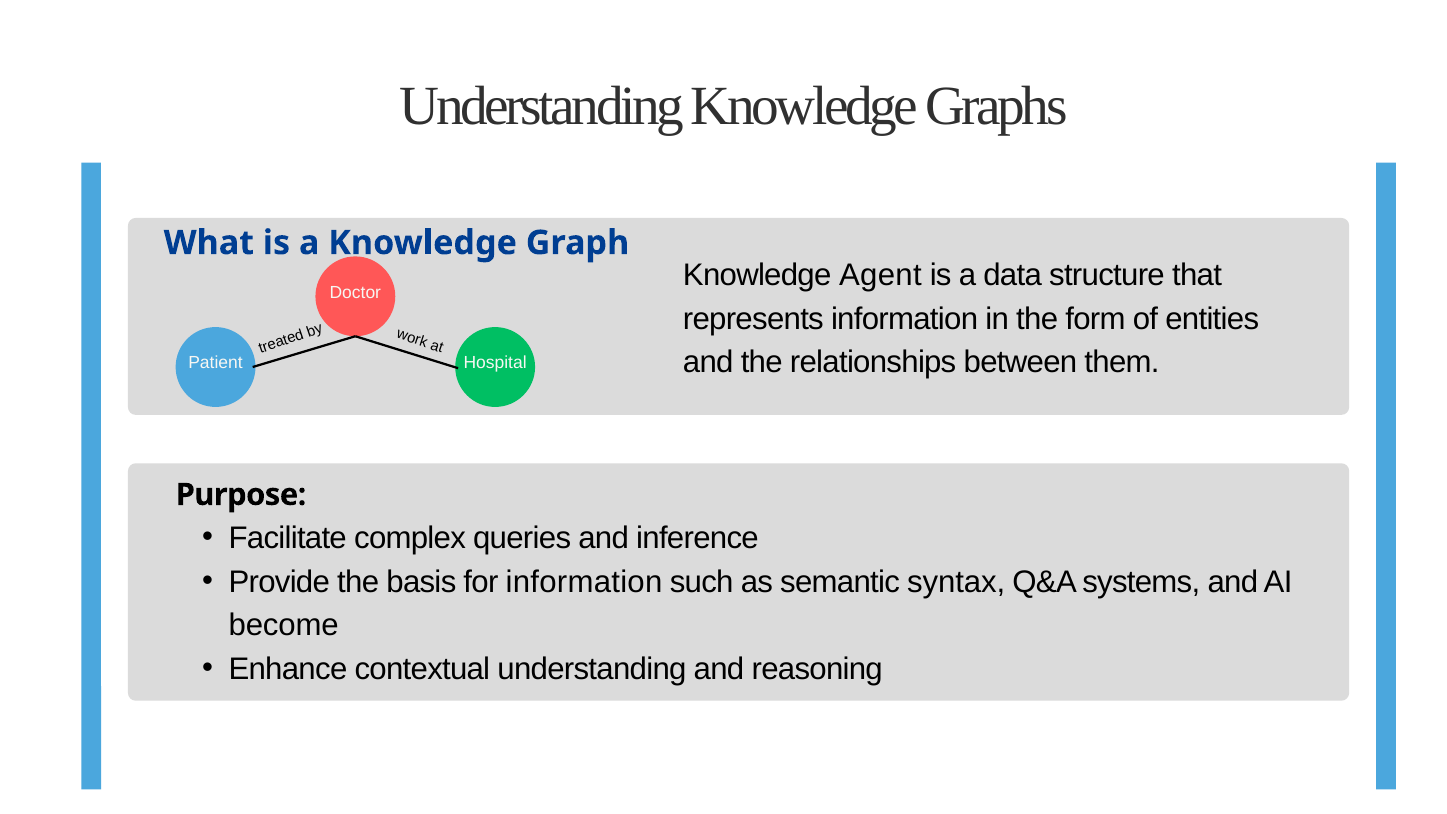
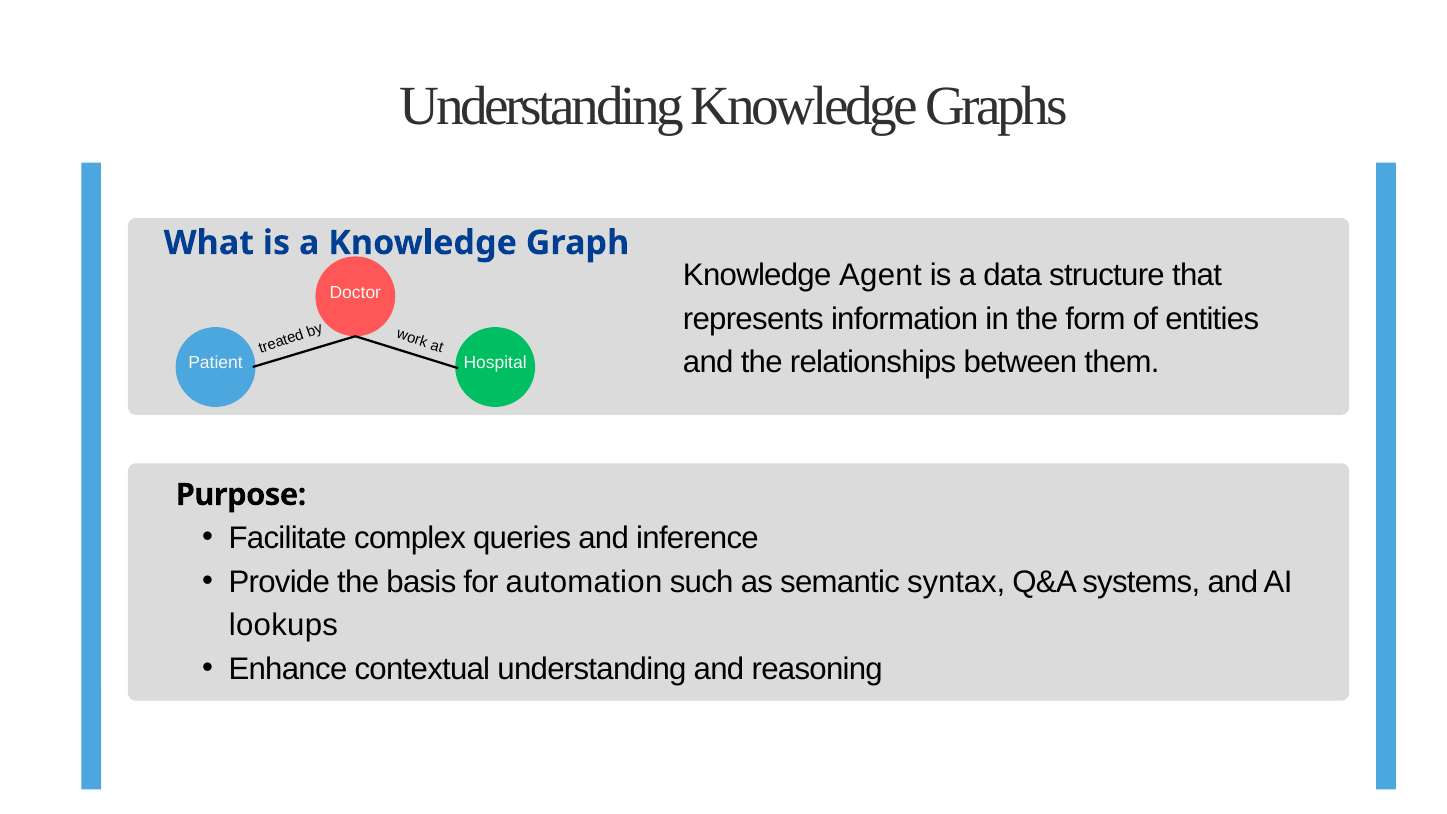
for information: information -> automation
become: become -> lookups
